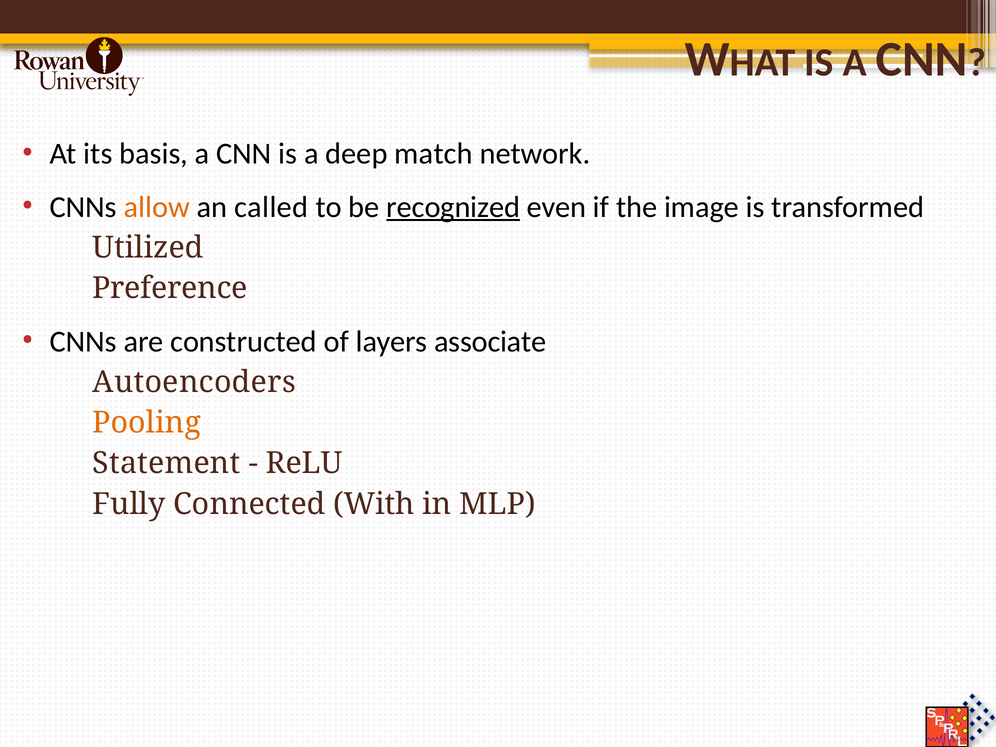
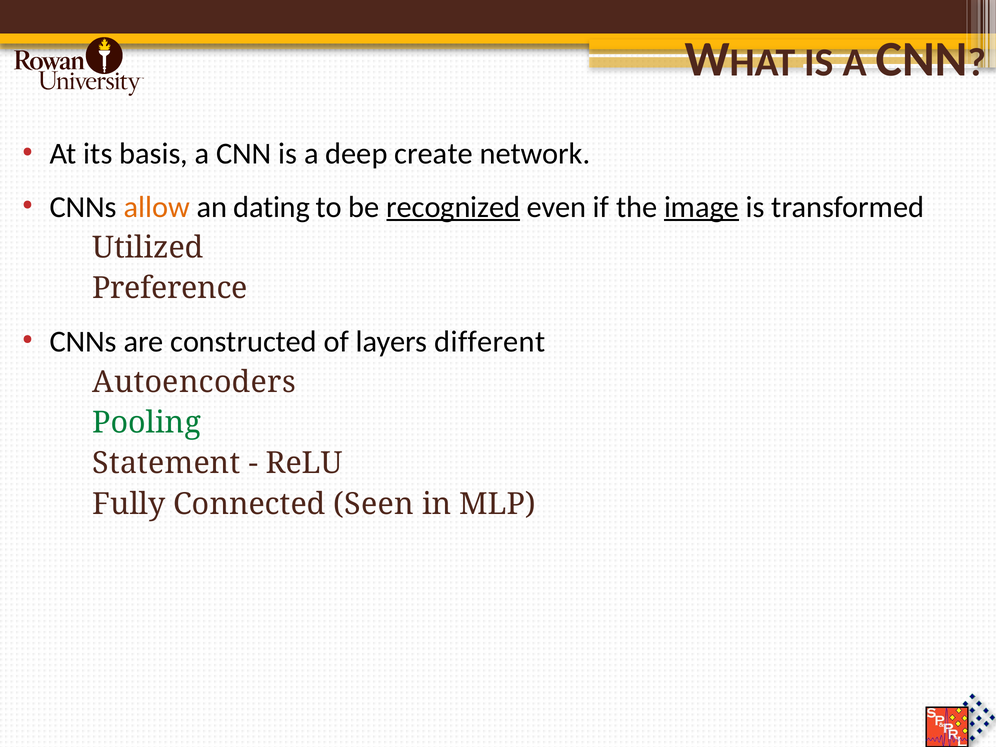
match: match -> create
called: called -> dating
image underline: none -> present
associate: associate -> different
Pooling colour: orange -> green
With: With -> Seen
